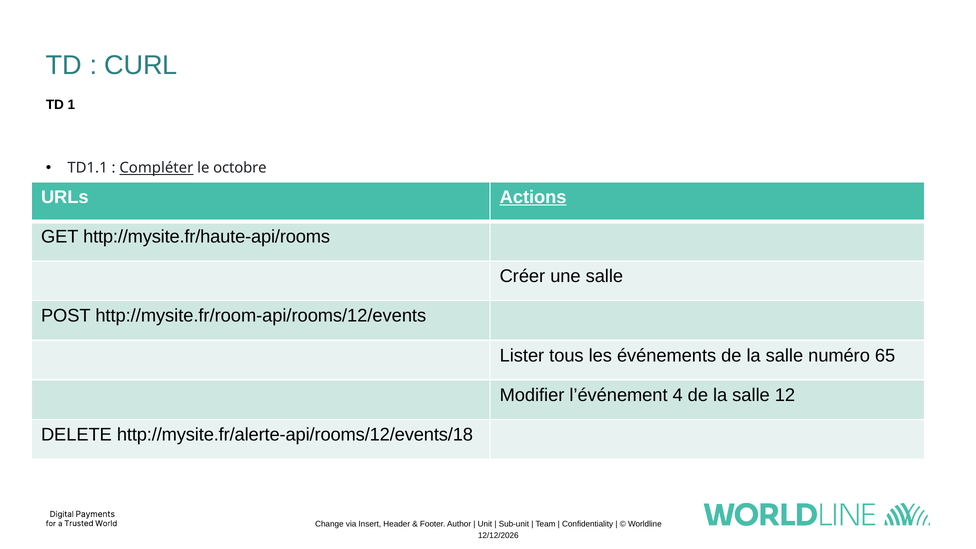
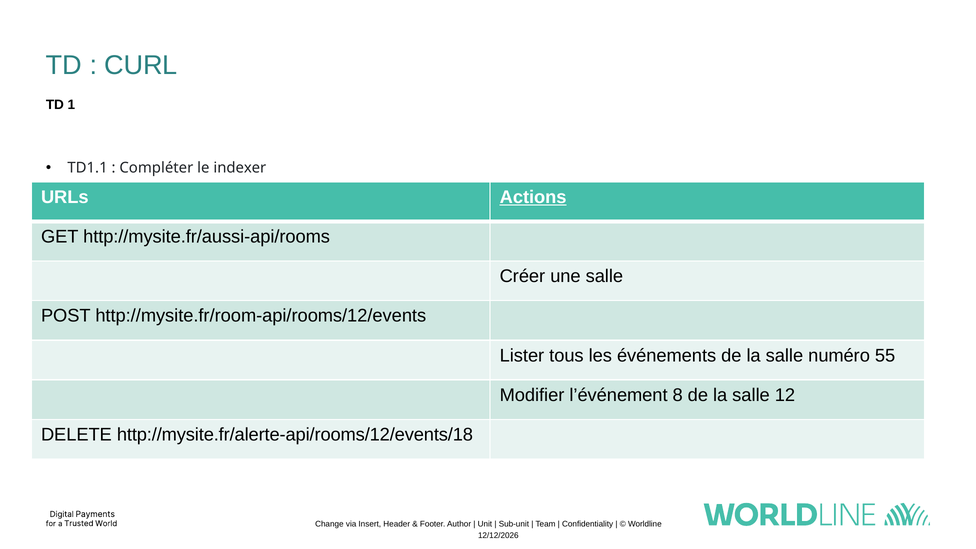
Compléter underline: present -> none
octobre: octobre -> indexer
http://mysite.fr/haute-api/rooms: http://mysite.fr/haute-api/rooms -> http://mysite.fr/aussi-api/rooms
65: 65 -> 55
4: 4 -> 8
